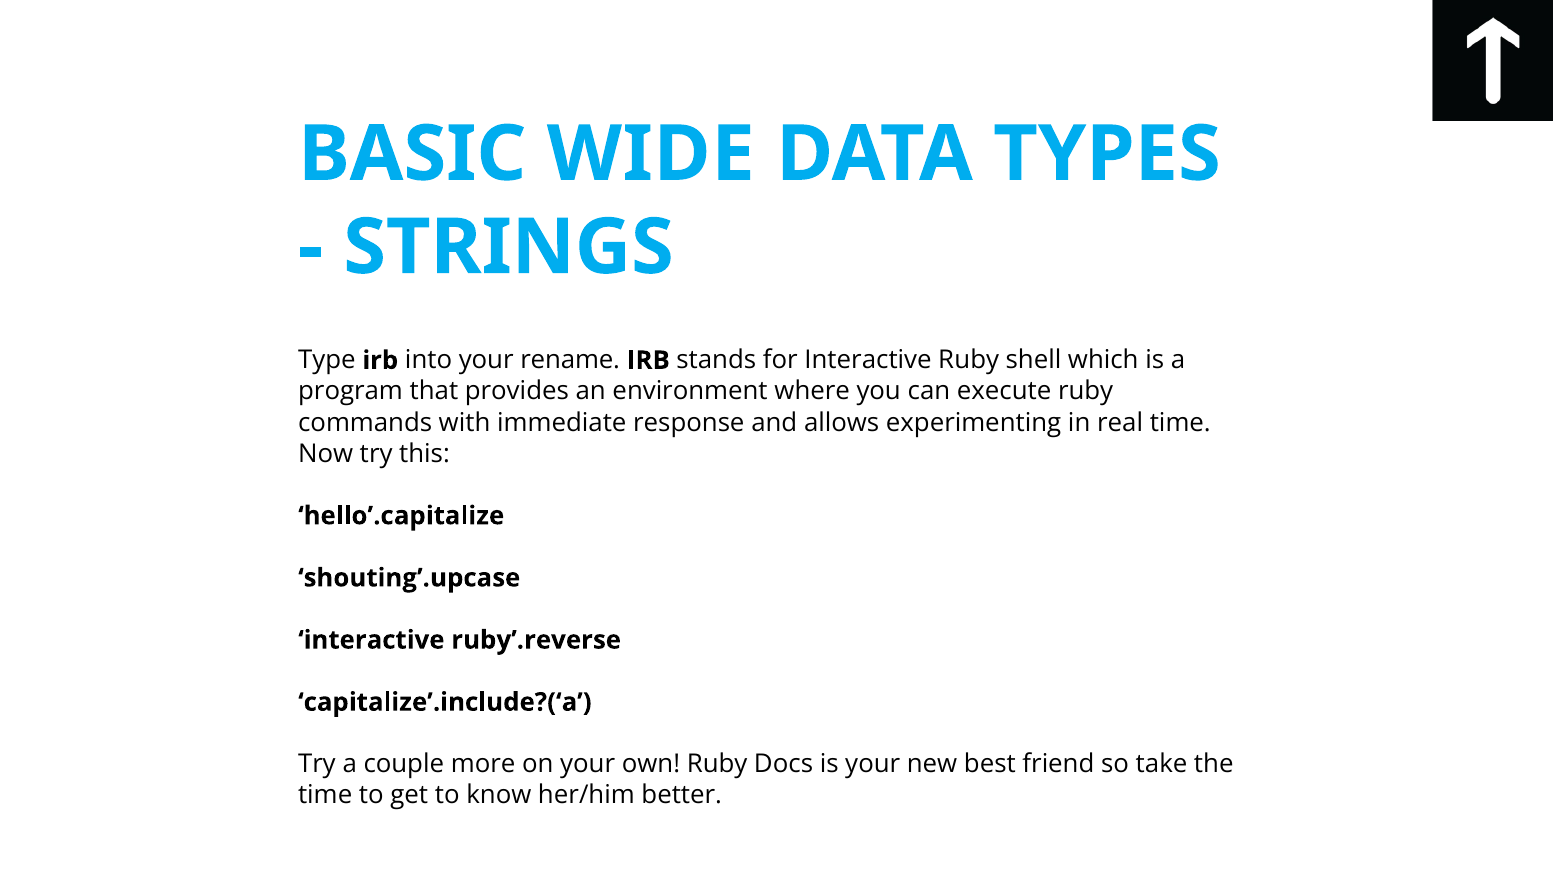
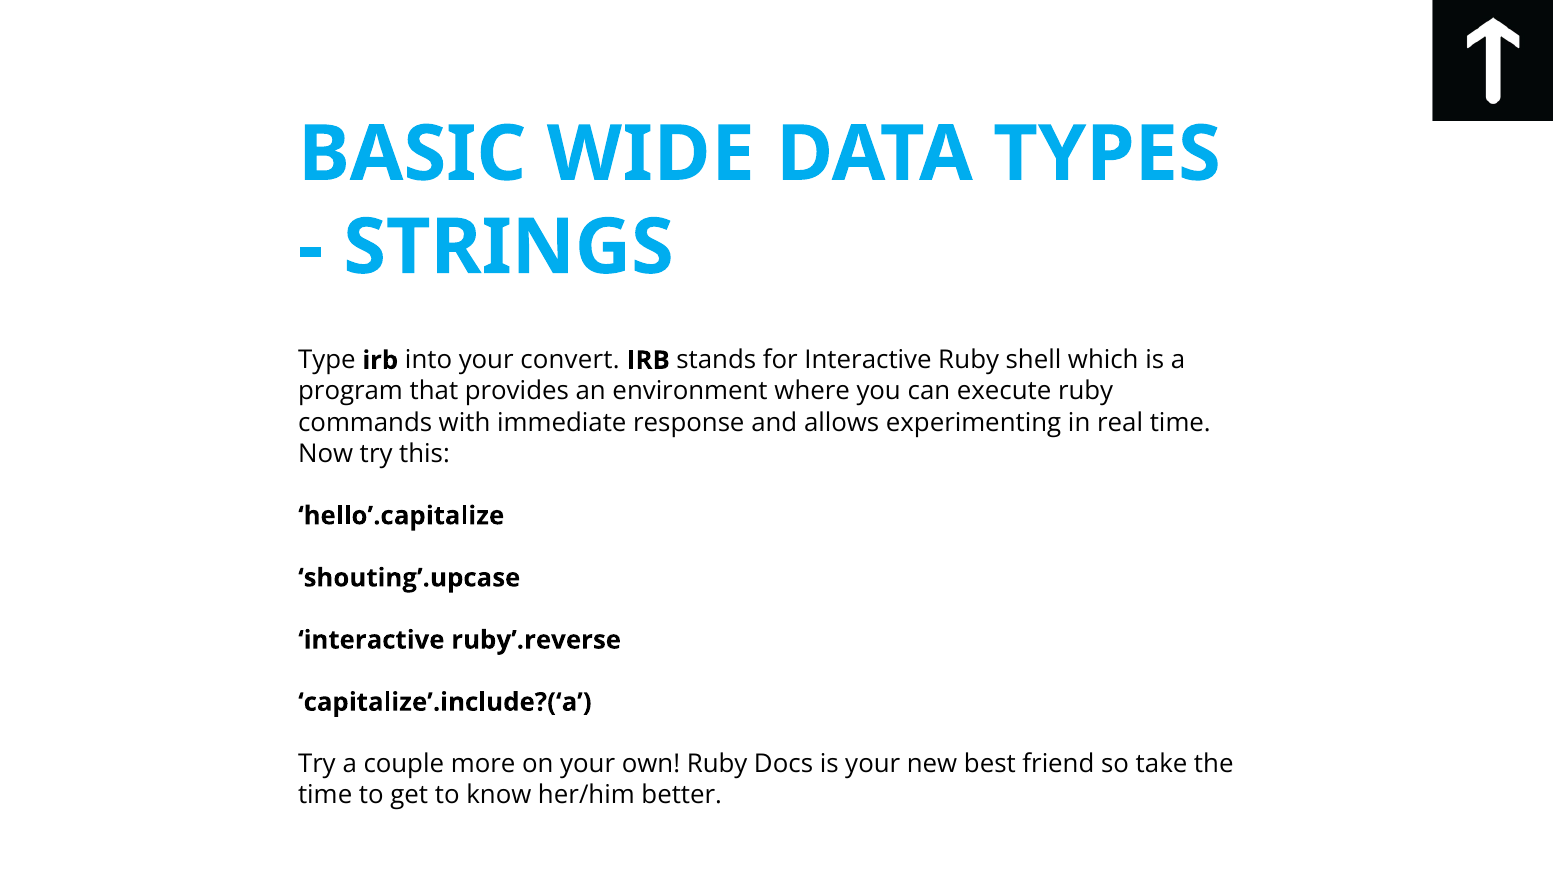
rename: rename -> convert
